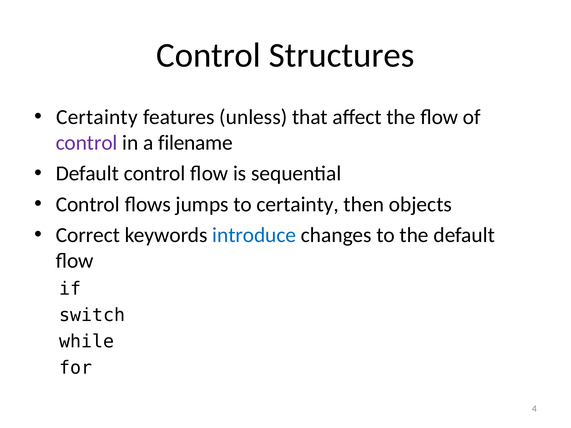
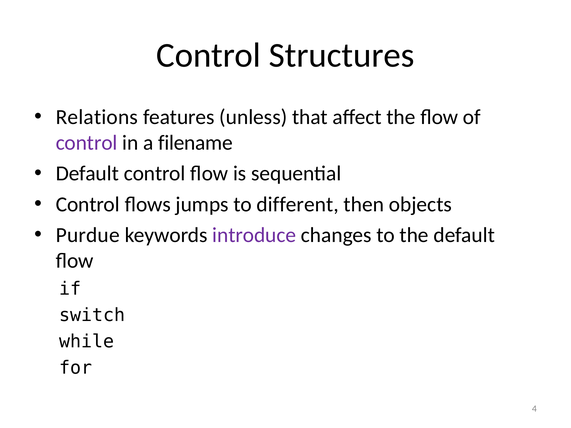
Certainty at (97, 117): Certainty -> Relations
to certainty: certainty -> different
Correct: Correct -> Purdue
introduce colour: blue -> purple
